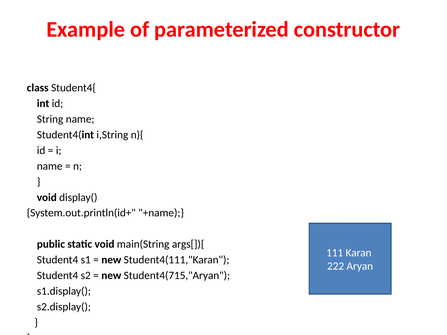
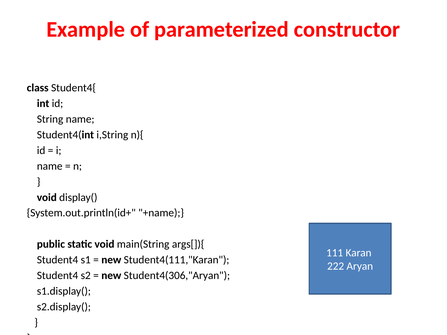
Student4(715,"Aryan: Student4(715,"Aryan -> Student4(306,"Aryan
